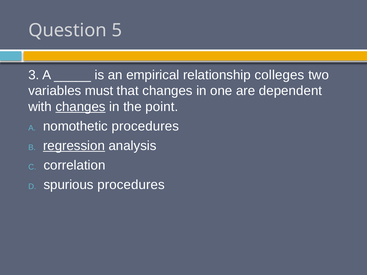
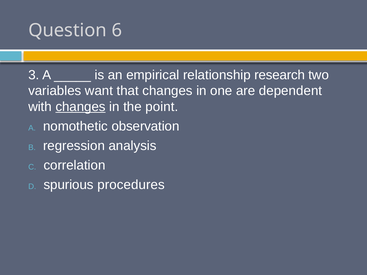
5: 5 -> 6
colleges: colleges -> research
must: must -> want
nomothetic procedures: procedures -> observation
regression underline: present -> none
